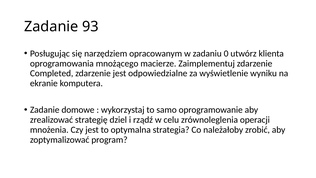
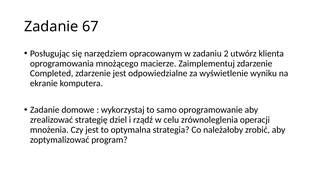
93: 93 -> 67
0: 0 -> 2
